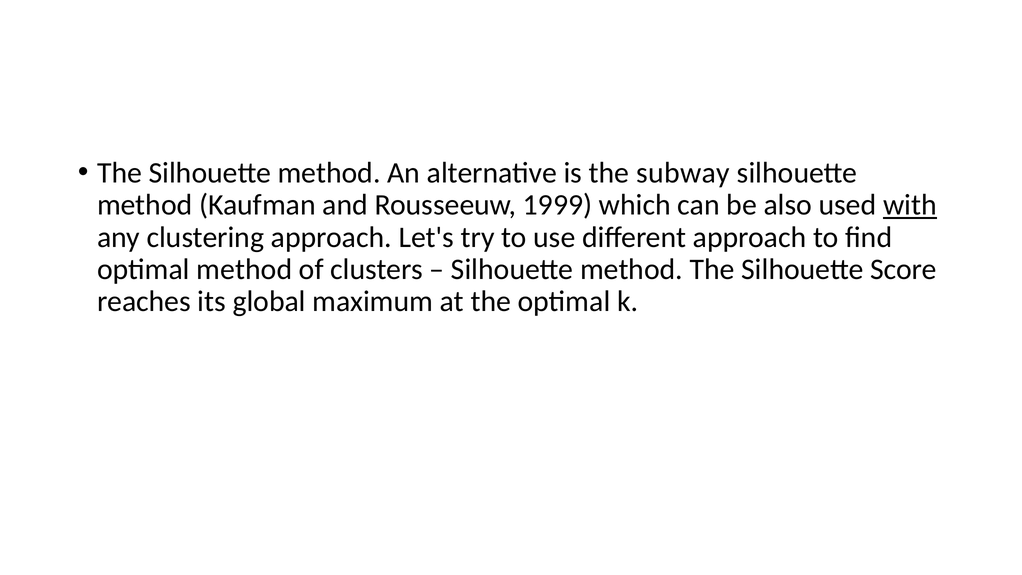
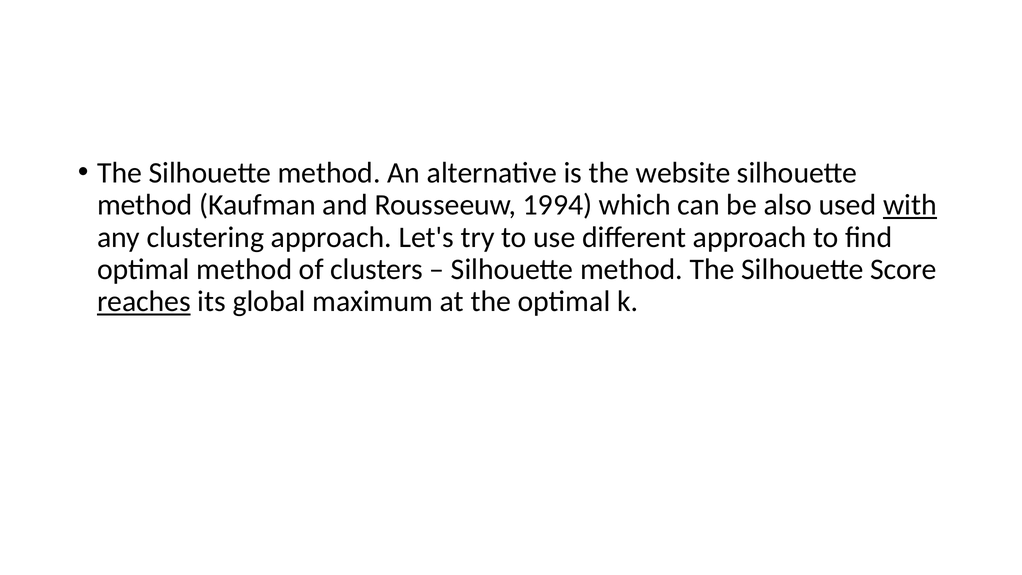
subway: subway -> website
1999: 1999 -> 1994
reaches underline: none -> present
